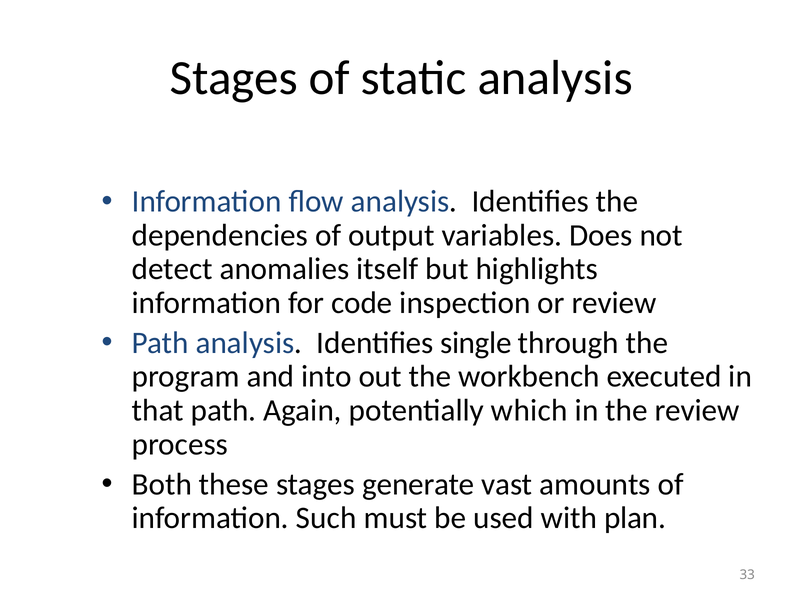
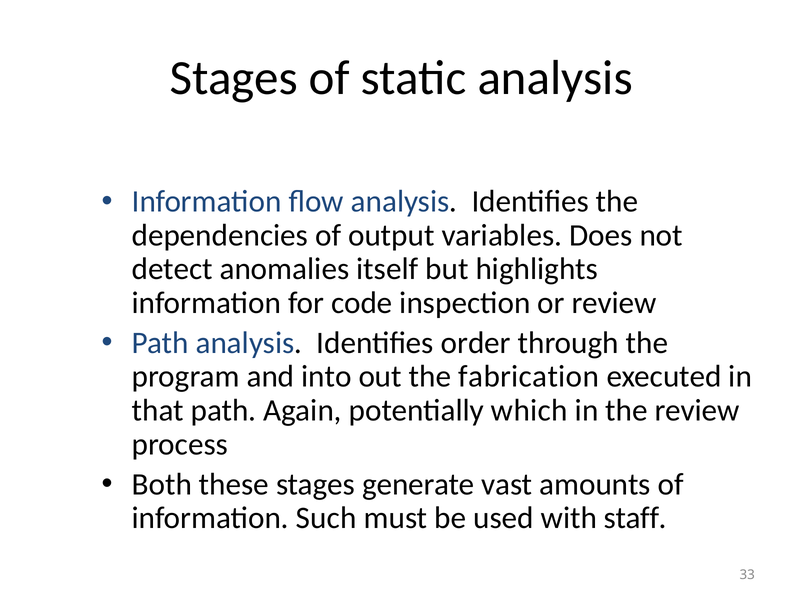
single: single -> order
workbench: workbench -> fabrication
plan: plan -> staff
